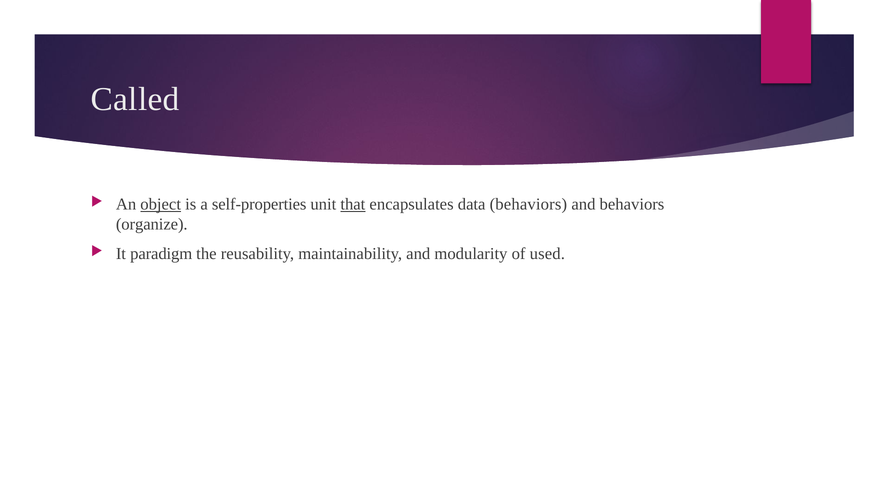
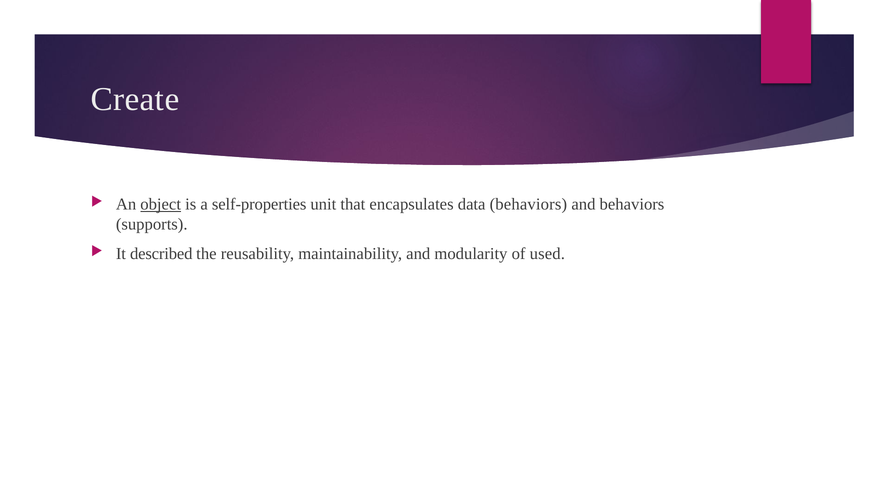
Called: Called -> Create
that underline: present -> none
organize: organize -> supports
paradigm: paradigm -> described
